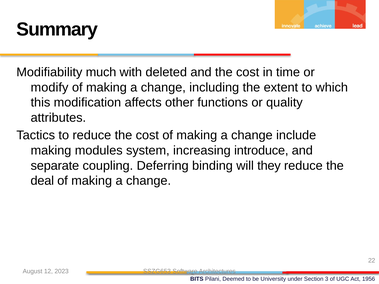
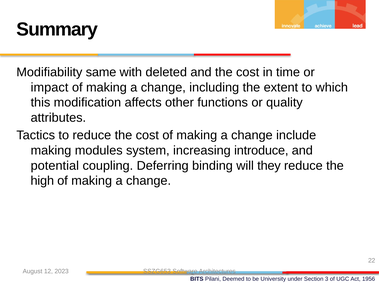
much: much -> same
modify: modify -> impact
separate: separate -> potential
deal: deal -> high
